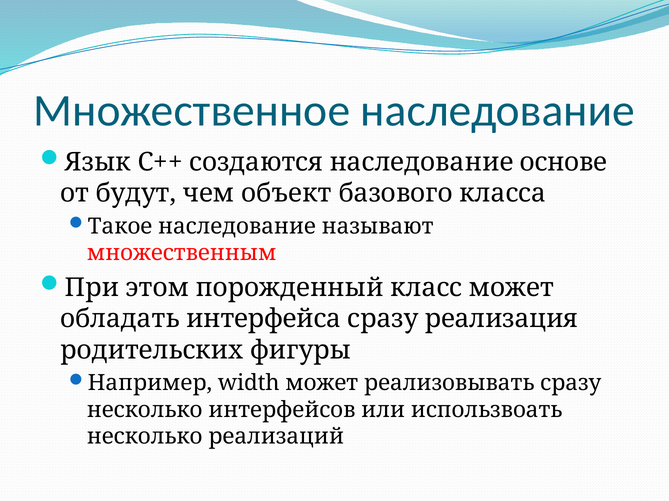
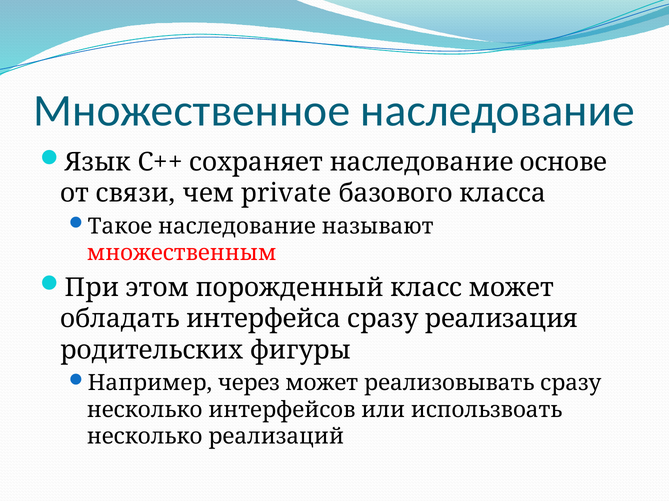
создаются: создаются -> сохраняет
будут: будут -> связи
объект: объект -> private
width: width -> через
